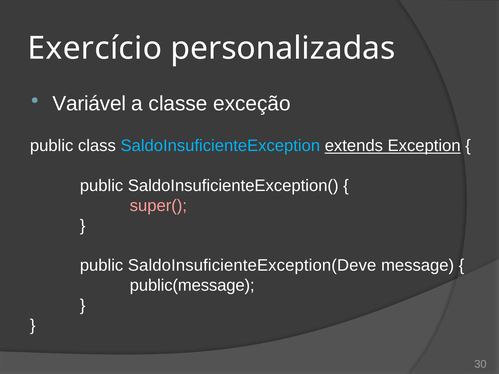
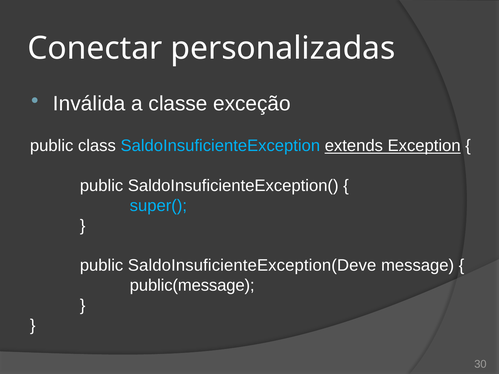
Exercício: Exercício -> Conectar
Variável: Variável -> Inválida
super( colour: pink -> light blue
